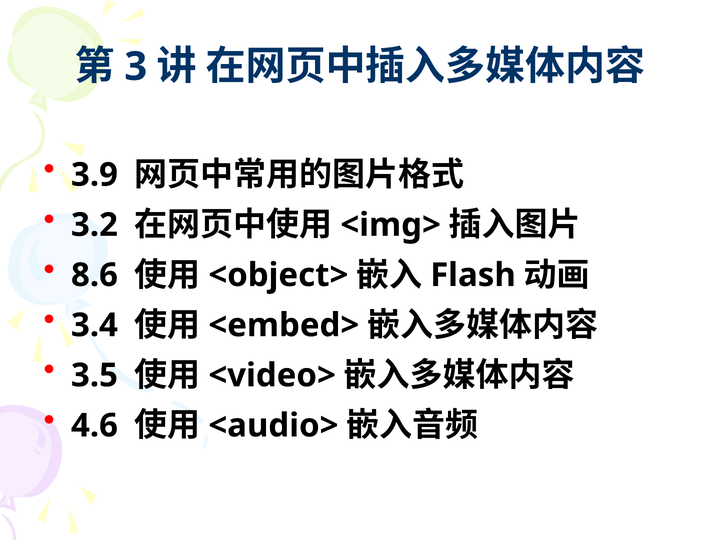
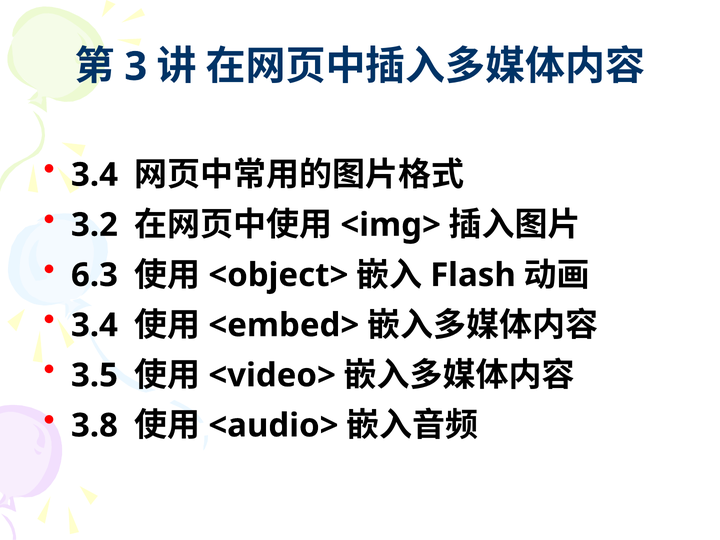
3.9 at (94, 175): 3.9 -> 3.4
8.6: 8.6 -> 6.3
4.6: 4.6 -> 3.8
